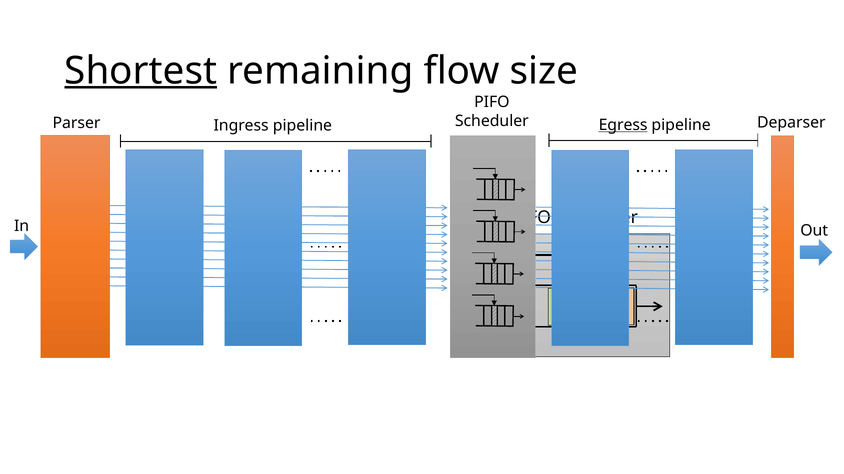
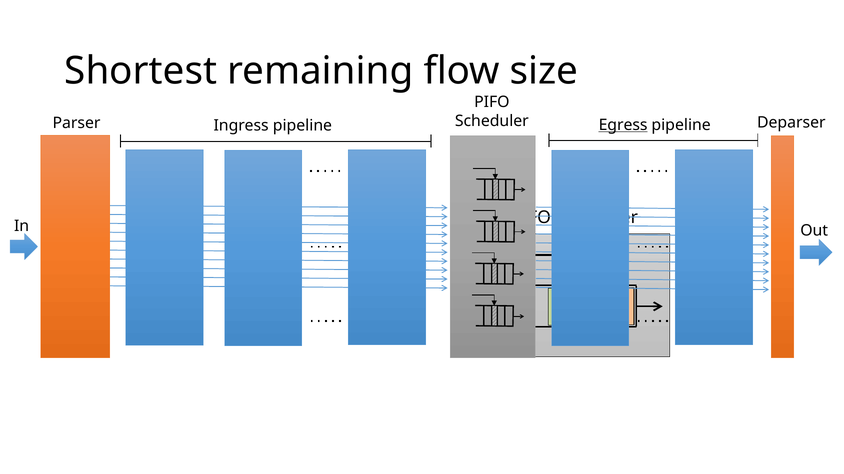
Shortest underline: present -> none
